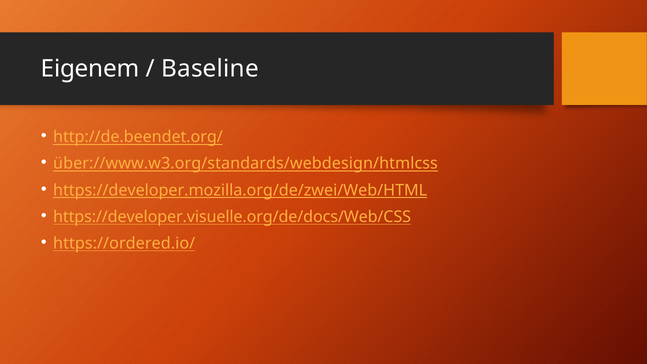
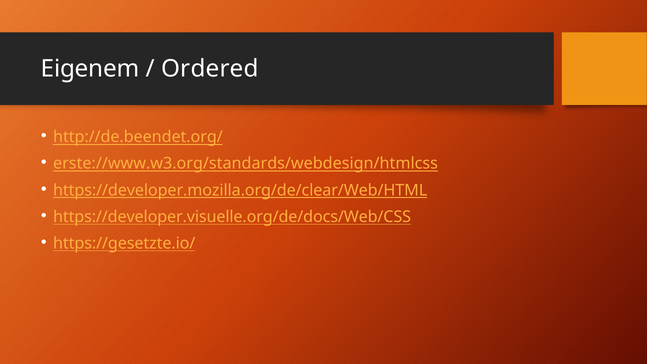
Baseline: Baseline -> Ordered
über://www.w3.org/standards/webdesign/htmlcss: über://www.w3.org/standards/webdesign/htmlcss -> erste://www.w3.org/standards/webdesign/htmlcss
https://developer.mozilla.org/de/zwei/Web/HTML: https://developer.mozilla.org/de/zwei/Web/HTML -> https://developer.mozilla.org/de/clear/Web/HTML
https://ordered.io/: https://ordered.io/ -> https://gesetzte.io/
